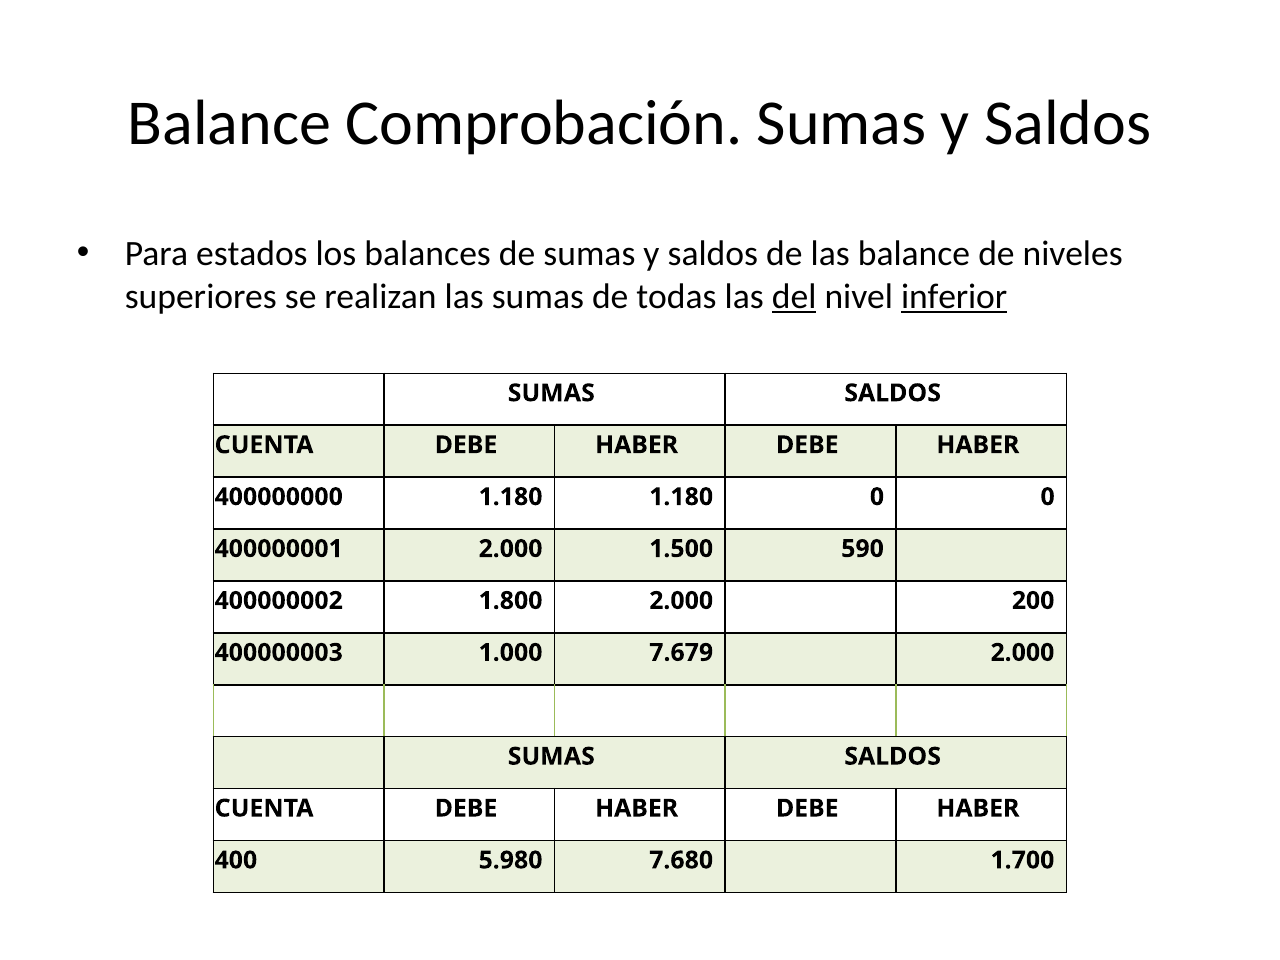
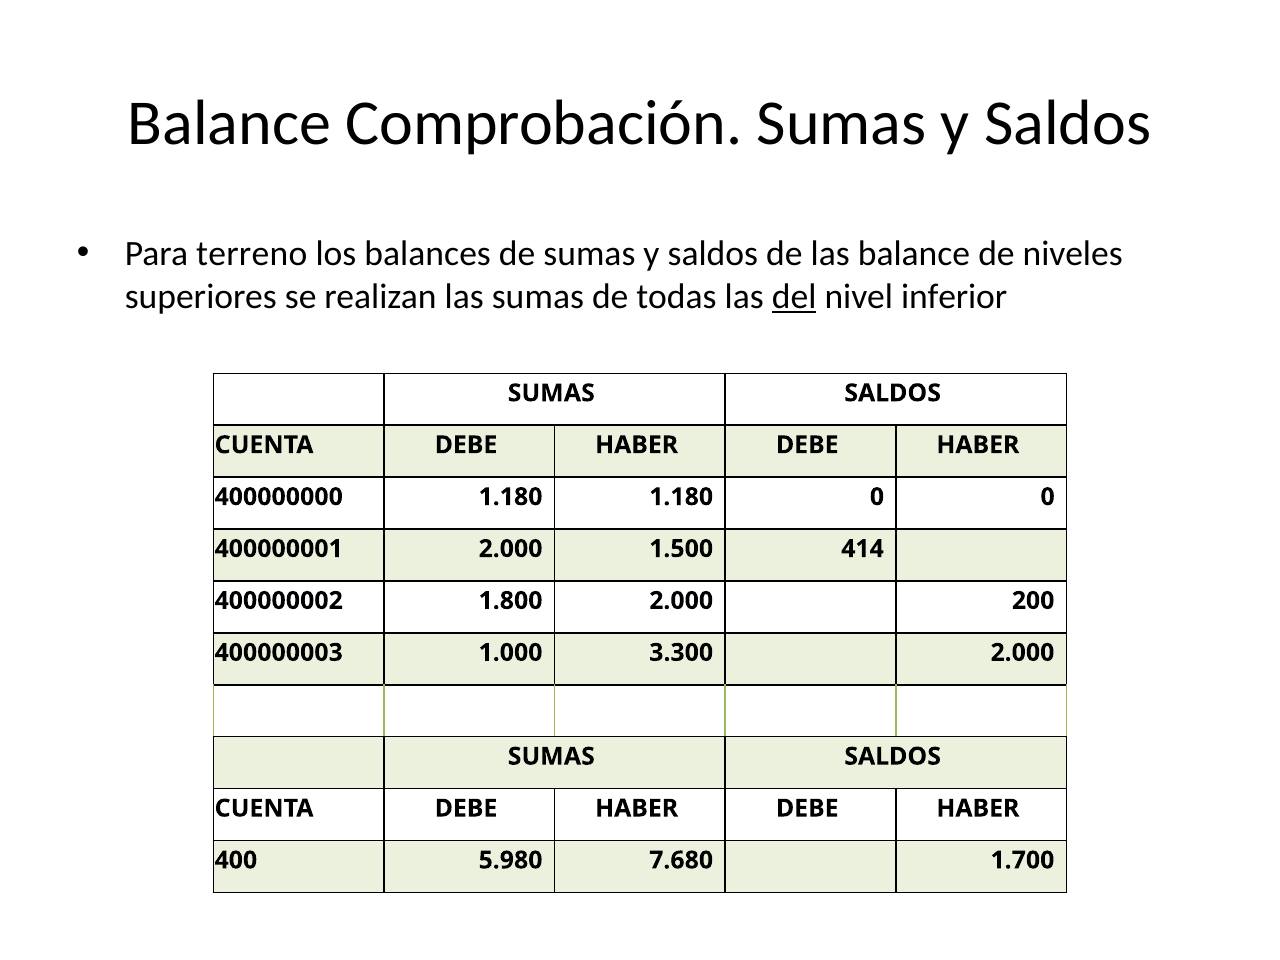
estados: estados -> terreno
inferior underline: present -> none
590: 590 -> 414
7.679: 7.679 -> 3.300
